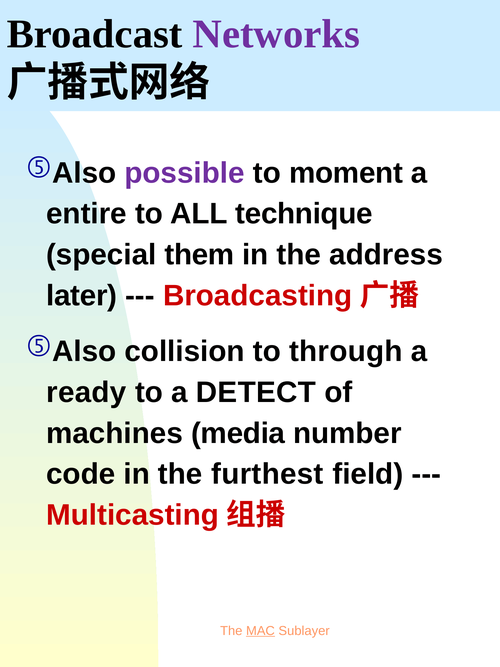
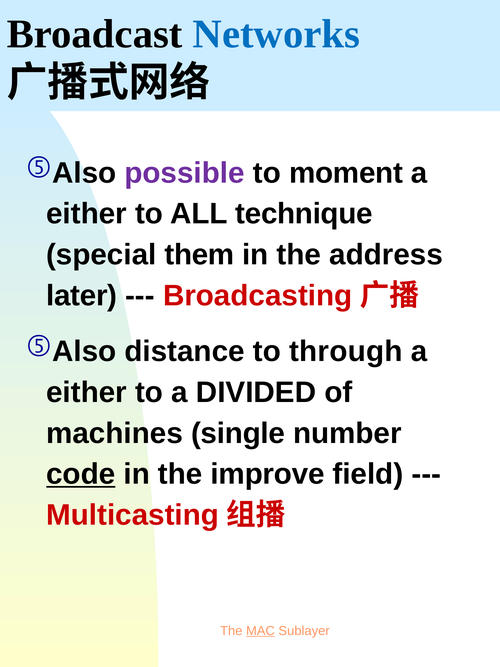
Networks colour: purple -> blue
entire at (86, 214): entire -> either
collision: collision -> distance
ready at (86, 392): ready -> either
DETECT: DETECT -> DIVIDED
media: media -> single
code underline: none -> present
furthest: furthest -> improve
